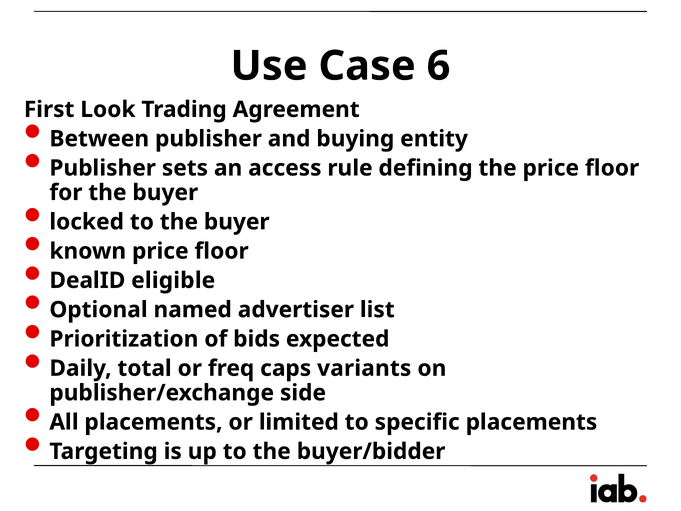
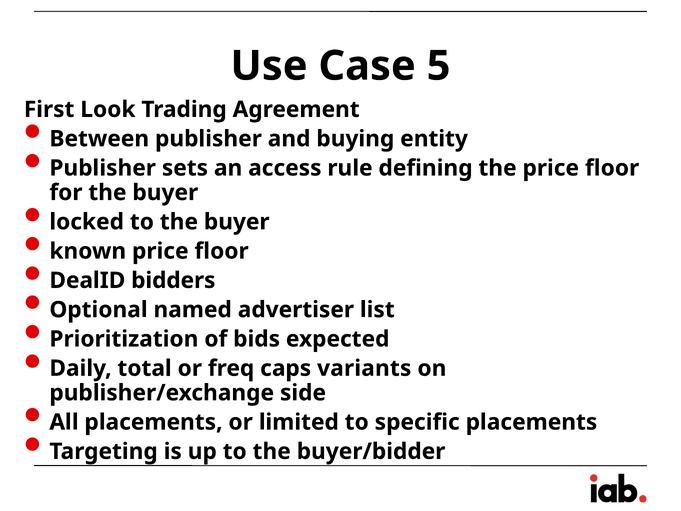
6: 6 -> 5
eligible: eligible -> bidders
